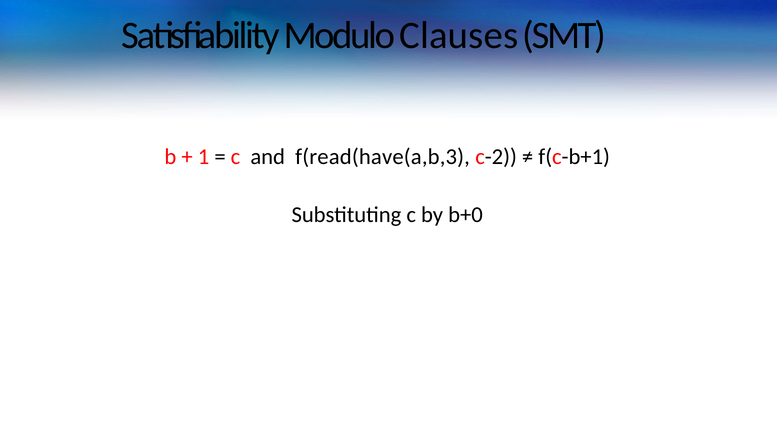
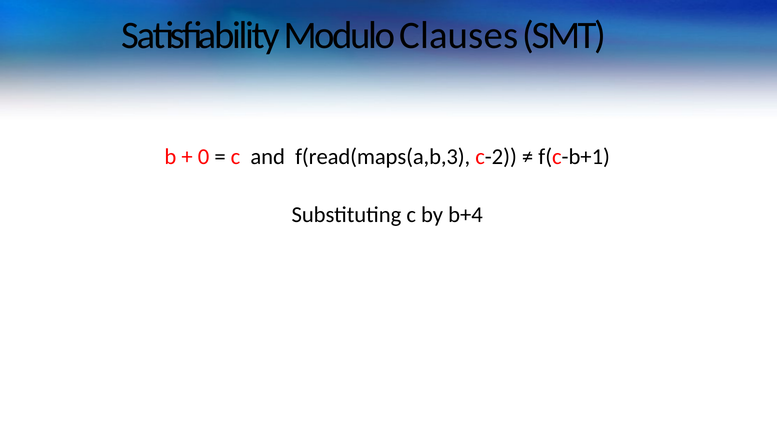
1: 1 -> 0
f(read(have(a,b,3: f(read(have(a,b,3 -> f(read(maps(a,b,3
b+0: b+0 -> b+4
